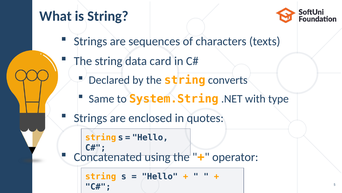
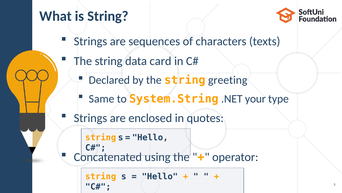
converts: converts -> greeting
with: with -> your
